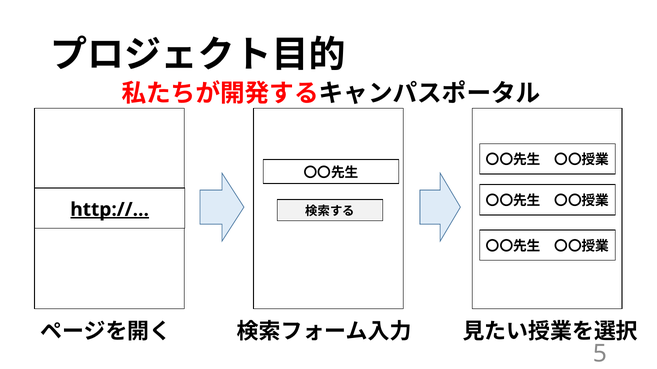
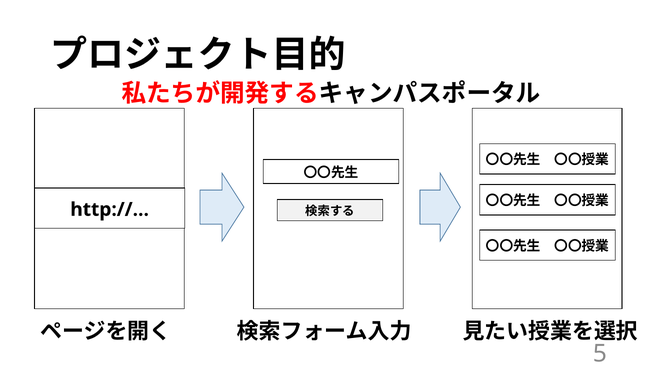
http://… underline: present -> none
